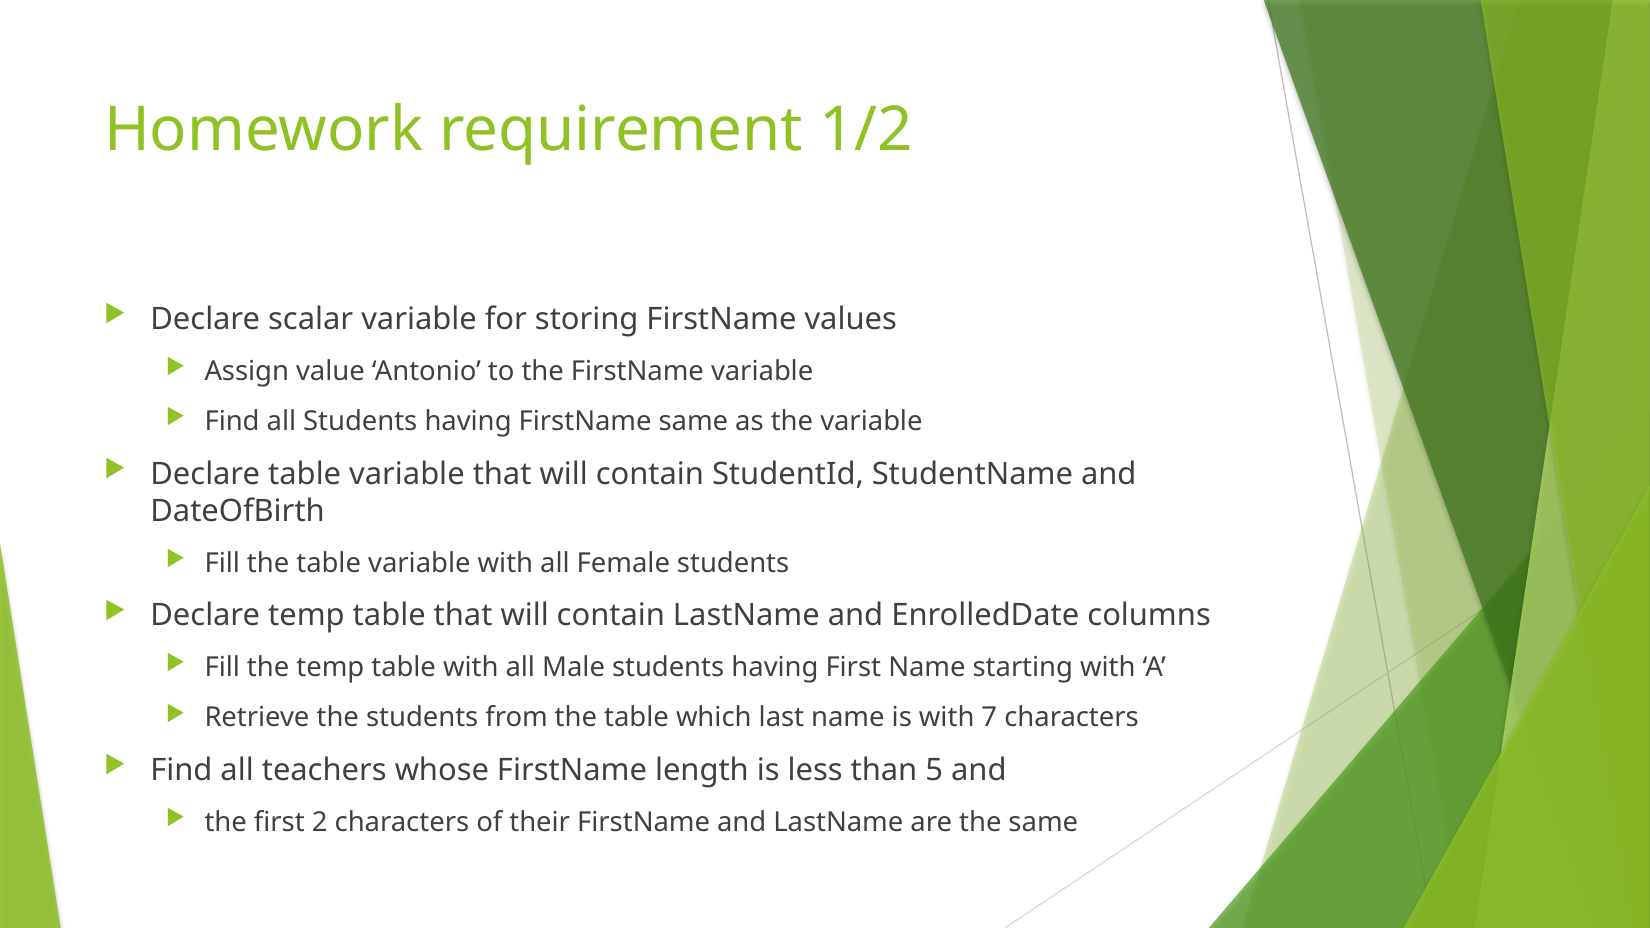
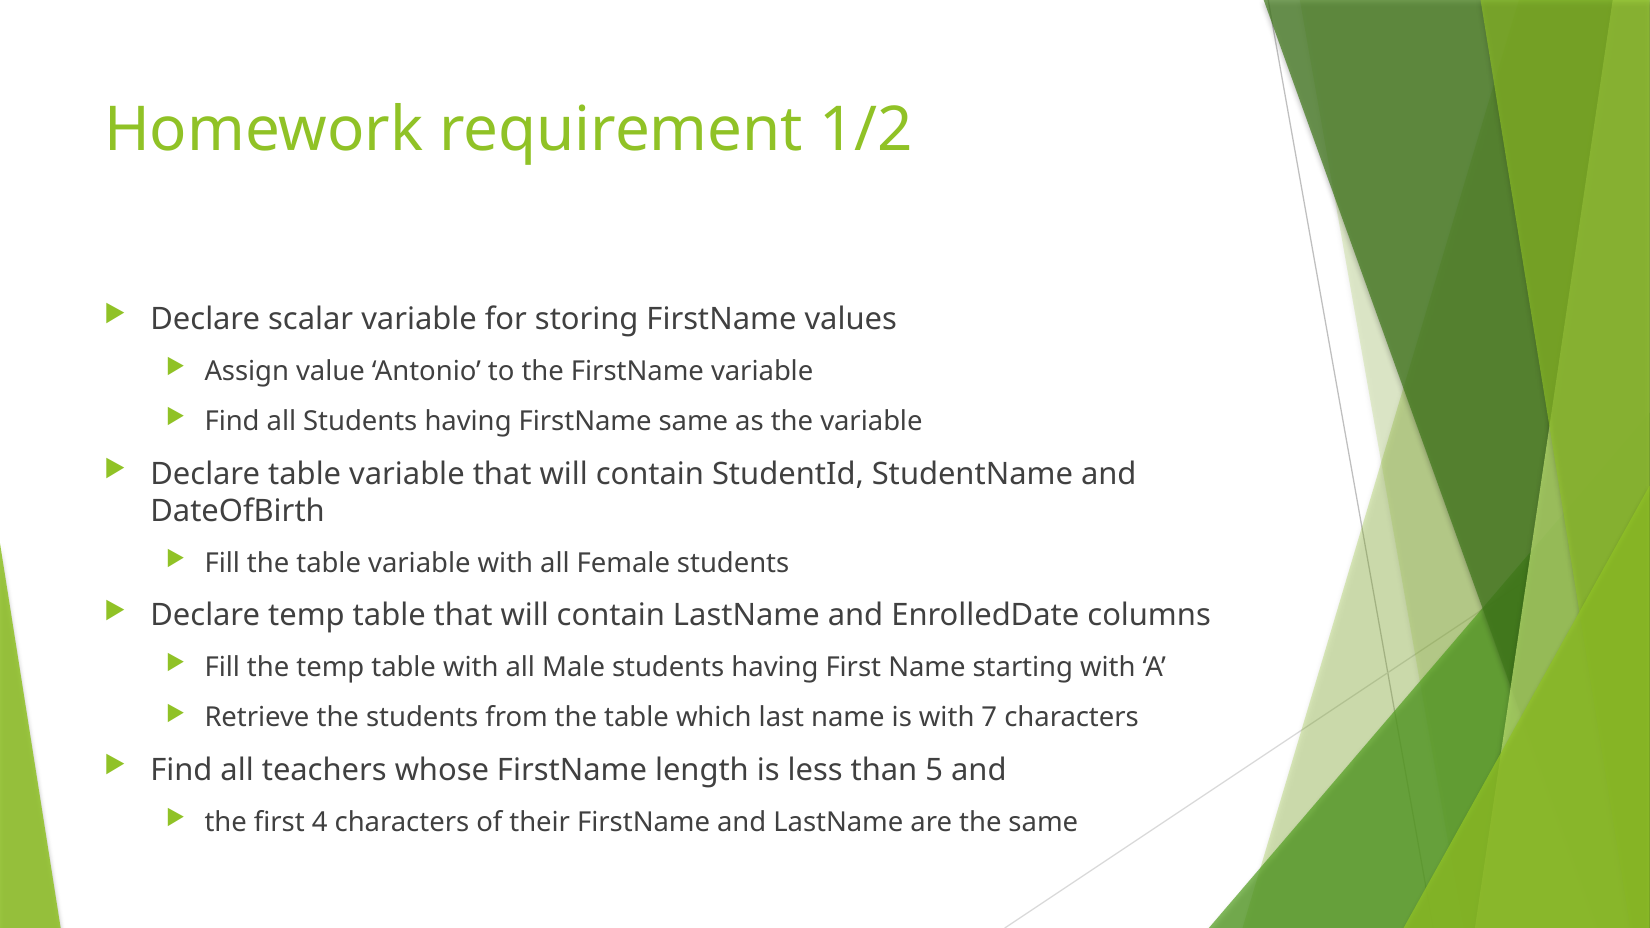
2: 2 -> 4
